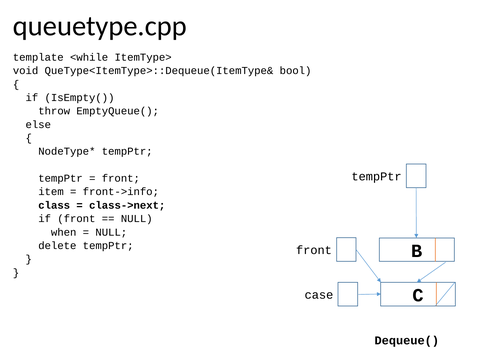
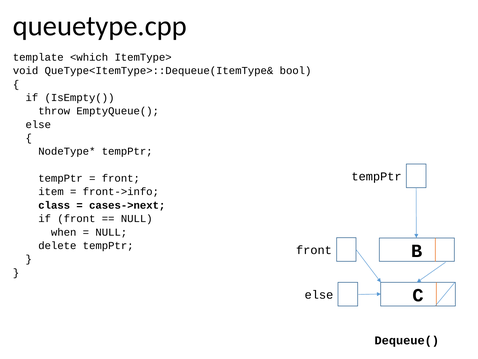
<while: <while -> <which
class->next: class->next -> cases->next
case at (319, 294): case -> else
